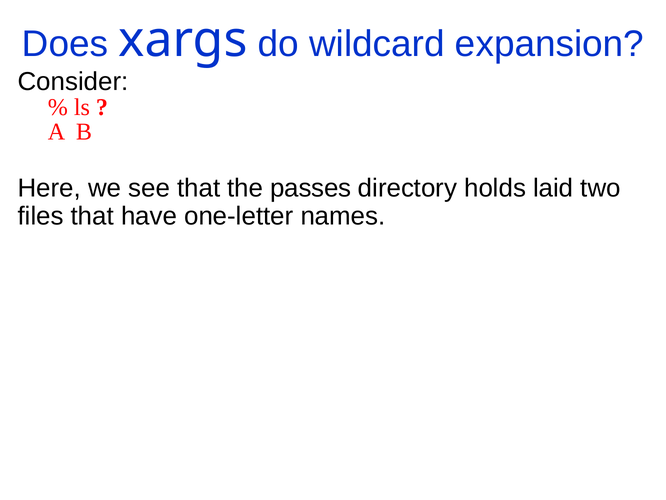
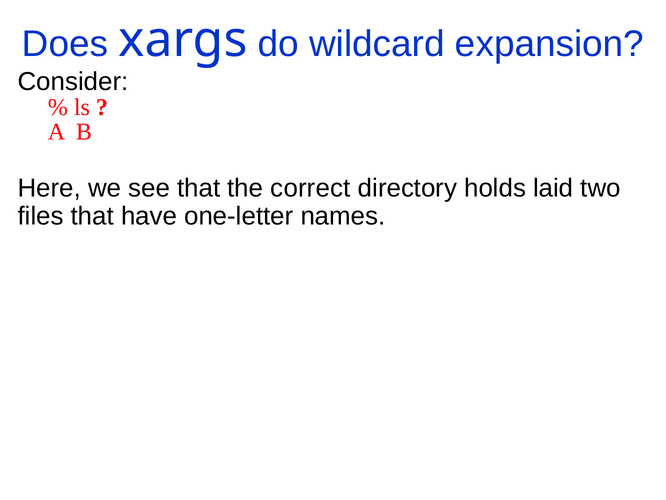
passes: passes -> correct
